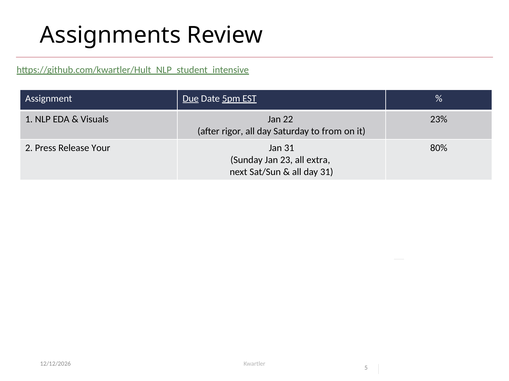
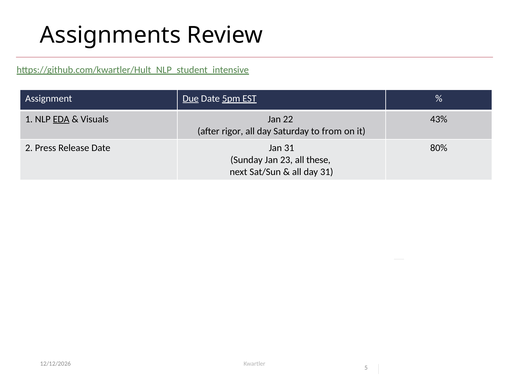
EDA underline: none -> present
23%: 23% -> 43%
Release Your: Your -> Date
extra: extra -> these
